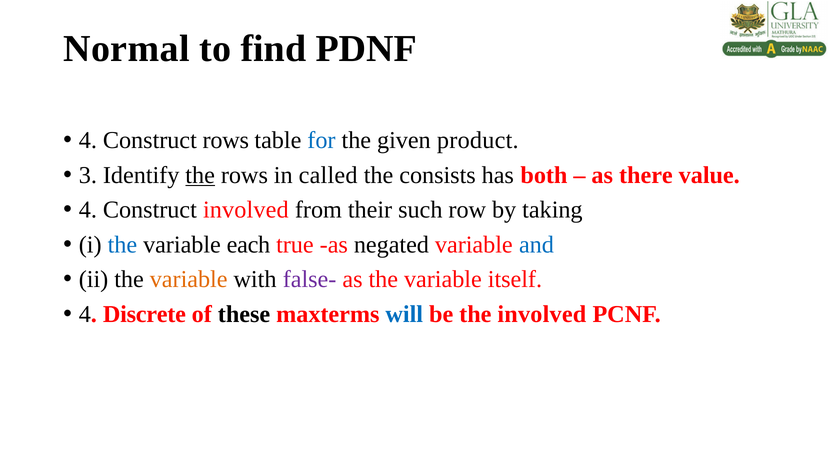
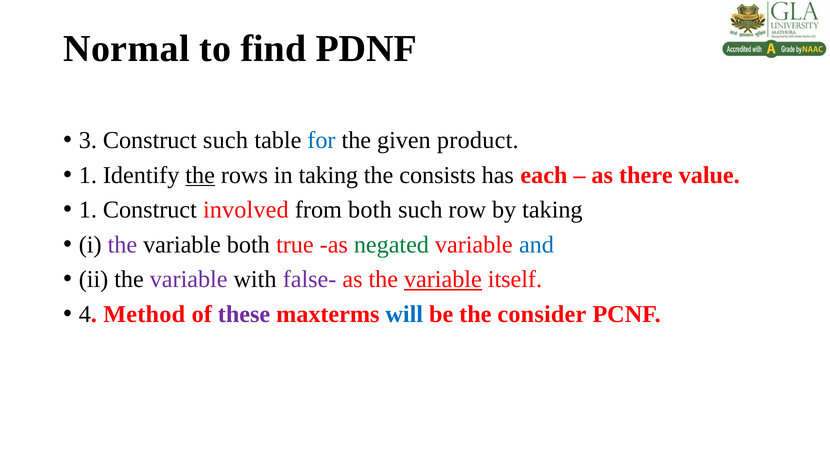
4 at (88, 140): 4 -> 3
Construct rows: rows -> such
3 at (88, 175): 3 -> 1
in called: called -> taking
both: both -> each
4 at (88, 210): 4 -> 1
from their: their -> both
the at (122, 245) colour: blue -> purple
variable each: each -> both
negated colour: black -> green
variable at (189, 279) colour: orange -> purple
variable at (443, 279) underline: none -> present
Discrete: Discrete -> Method
these colour: black -> purple
the involved: involved -> consider
